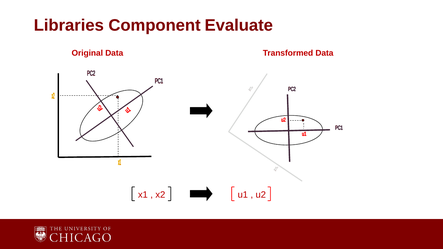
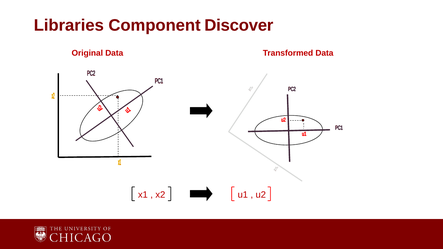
Evaluate: Evaluate -> Discover
